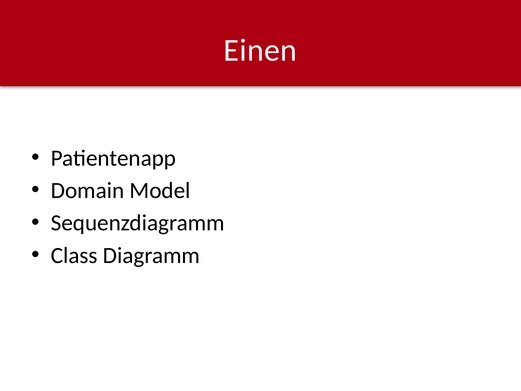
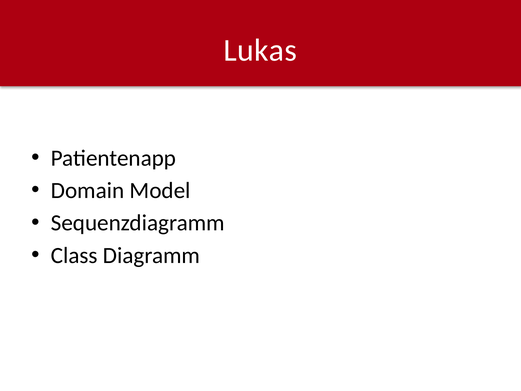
Einen: Einen -> Lukas
